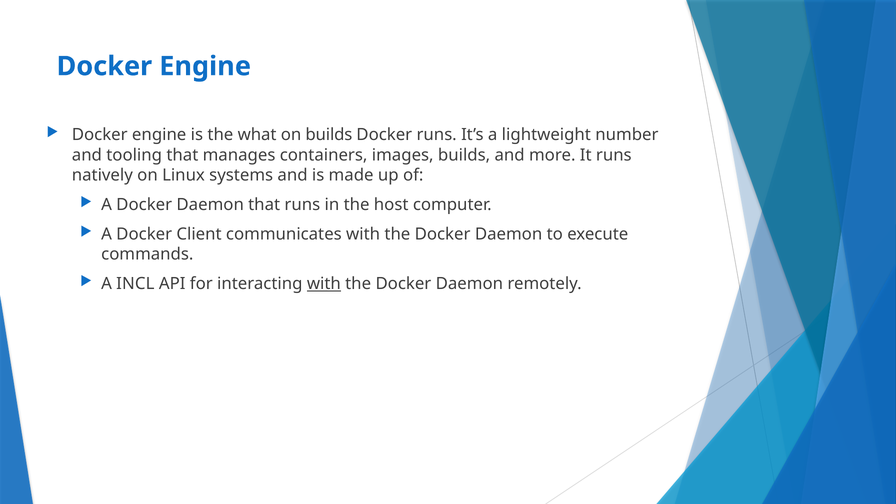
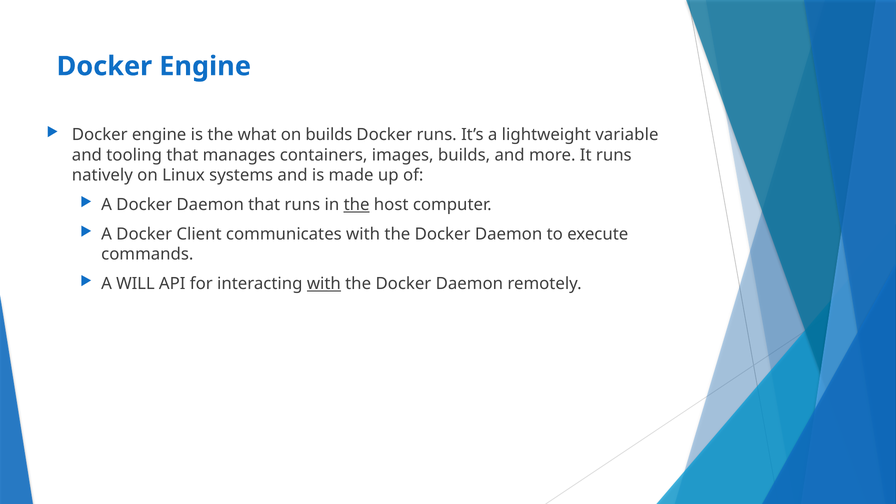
number: number -> variable
the at (357, 205) underline: none -> present
INCL: INCL -> WILL
